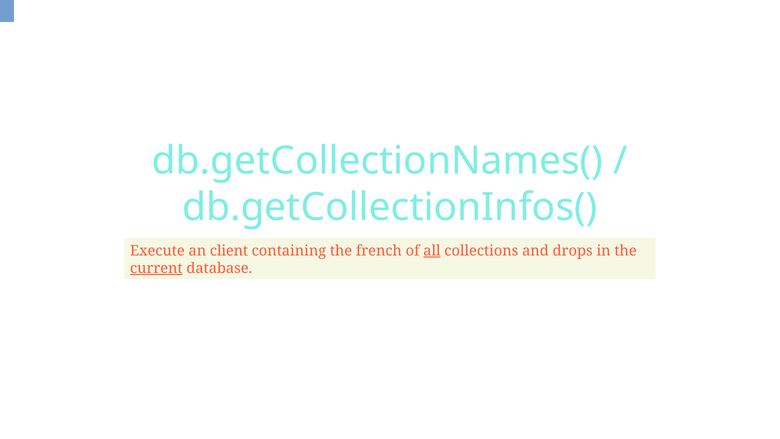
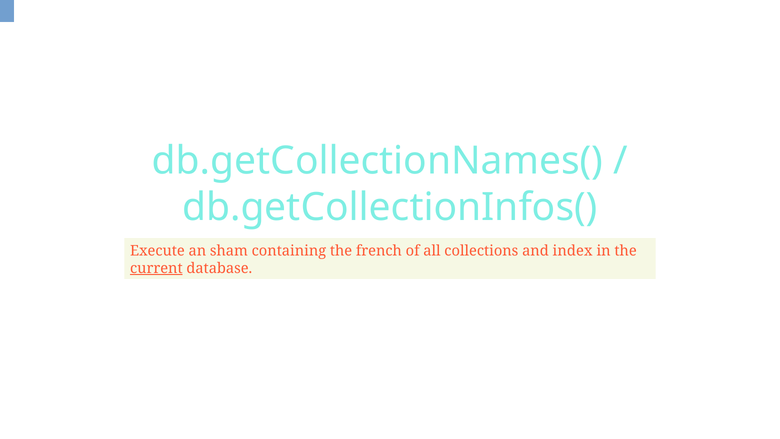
client: client -> sham
all underline: present -> none
drops: drops -> index
